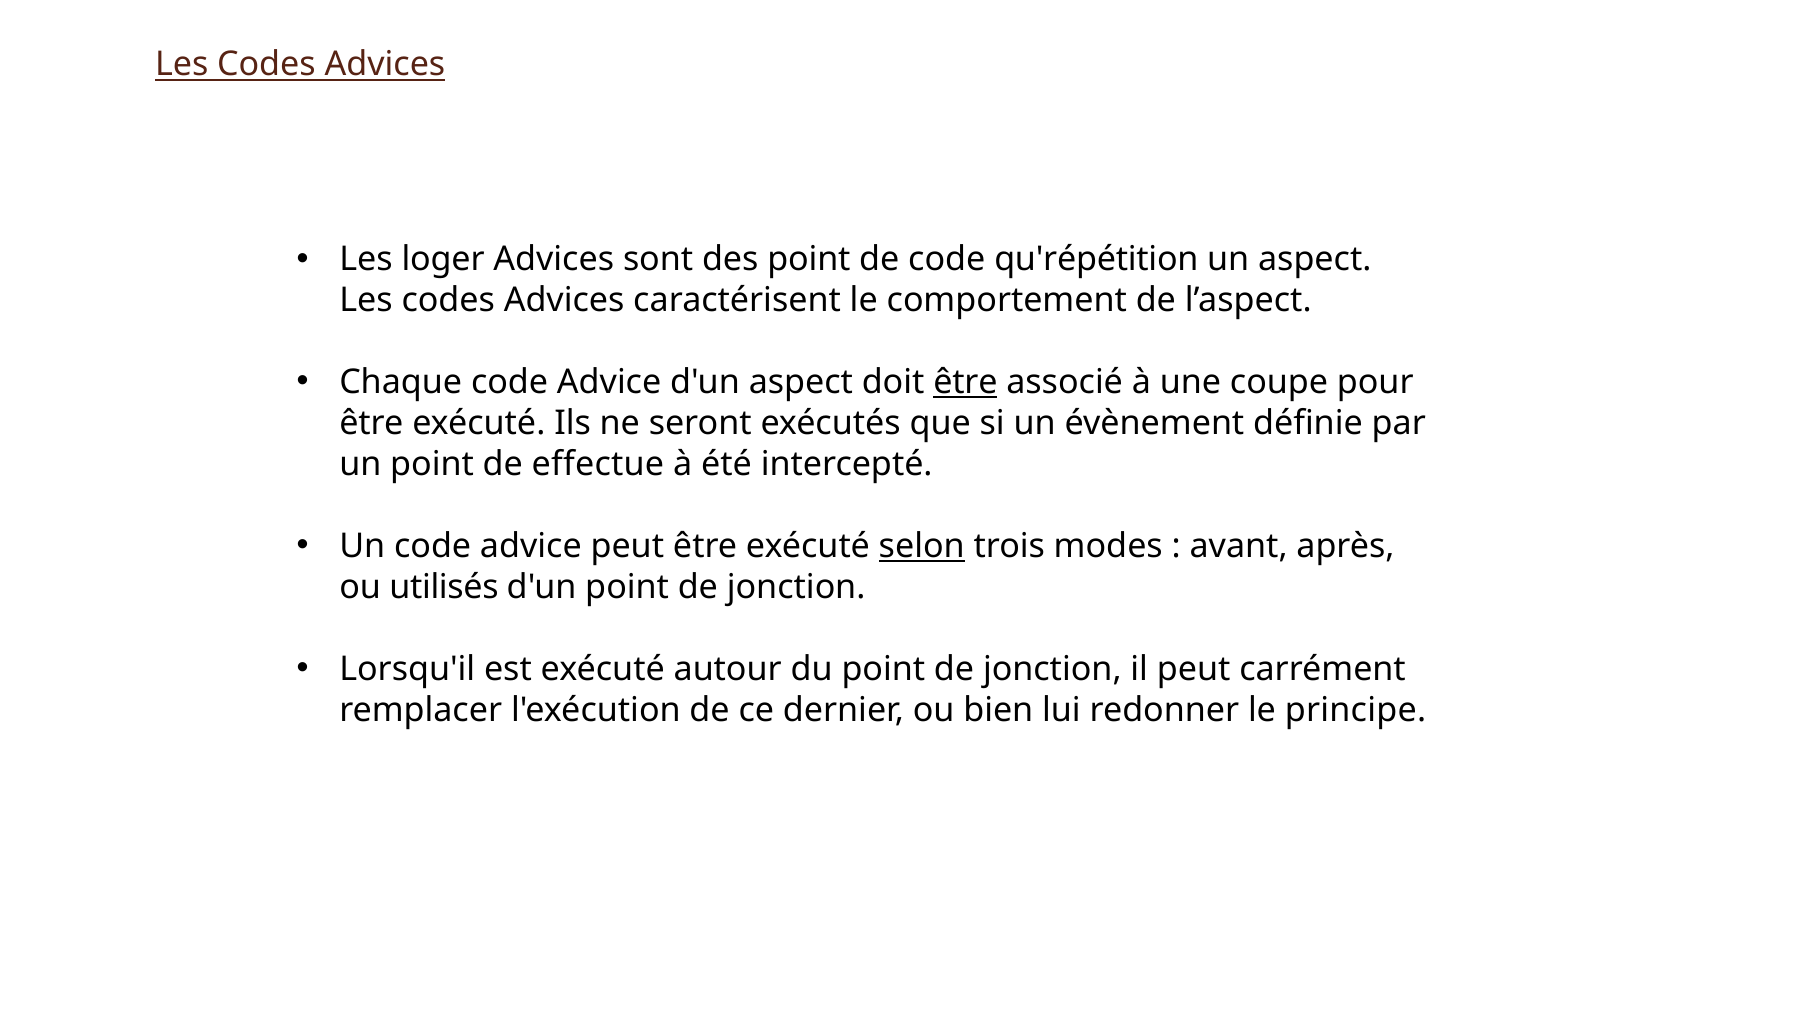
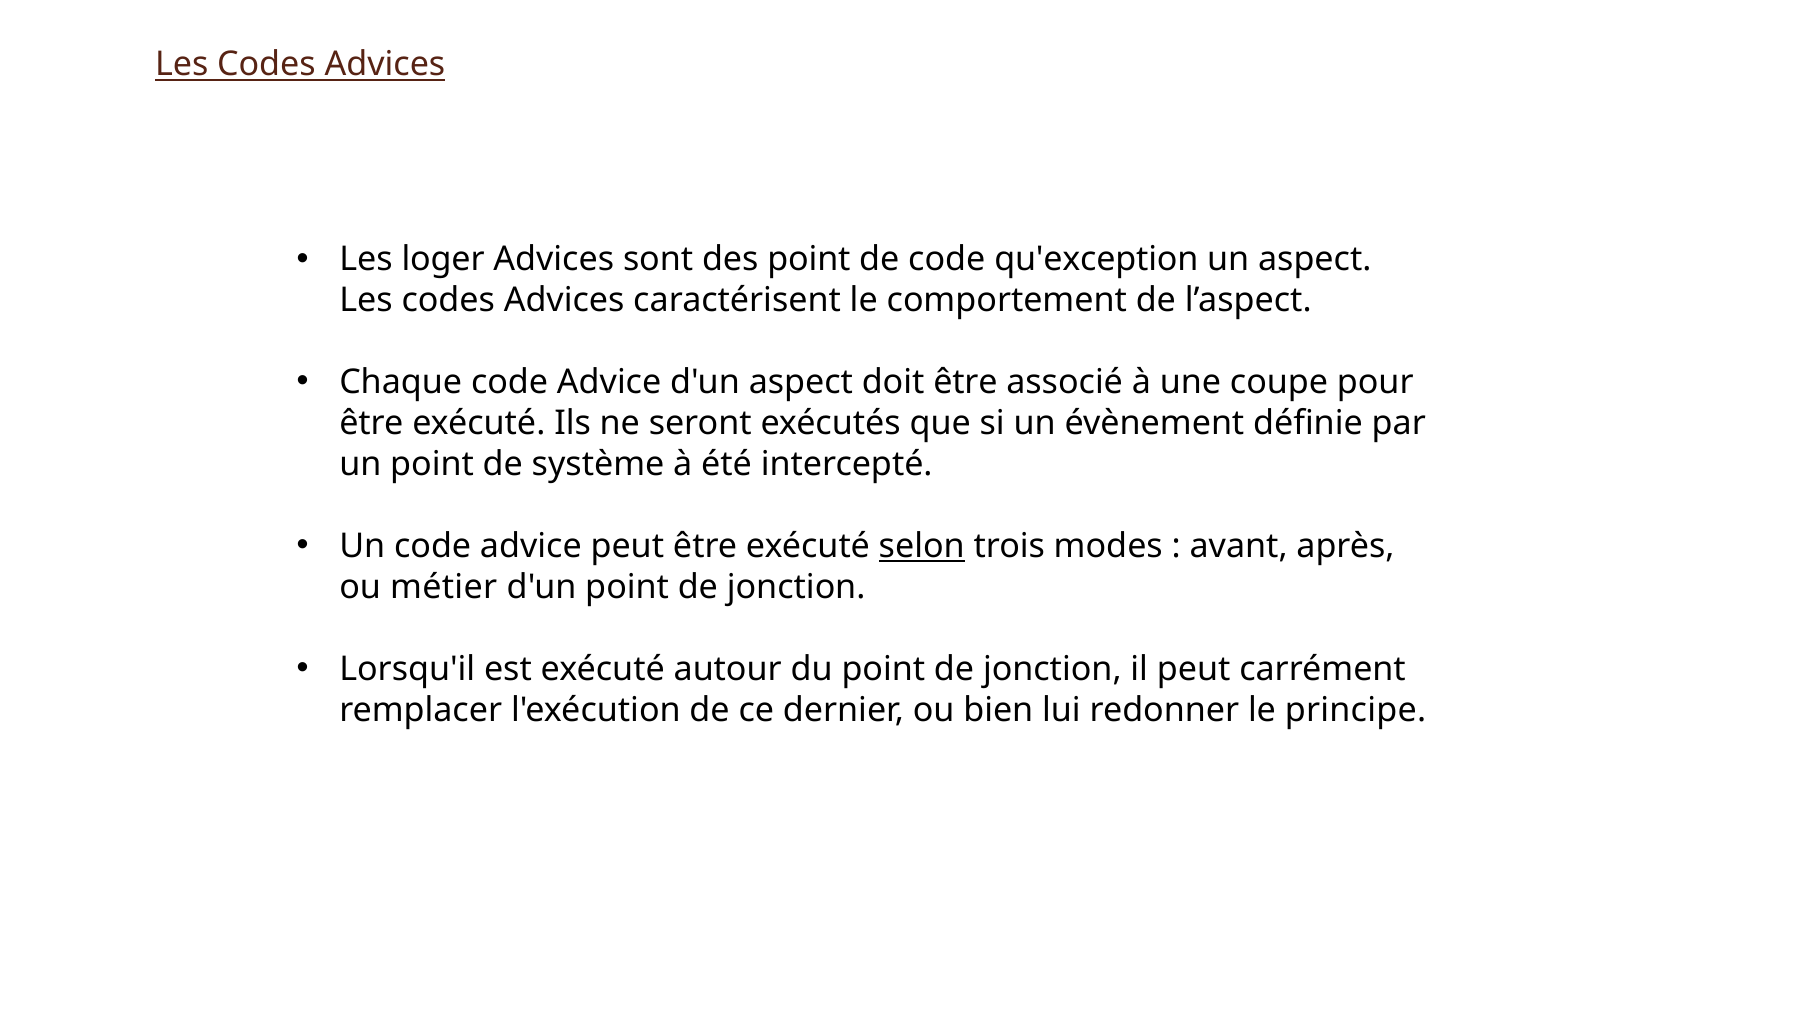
qu'répétition: qu'répétition -> qu'exception
être at (965, 382) underline: present -> none
effectue: effectue -> système
utilisés: utilisés -> métier
